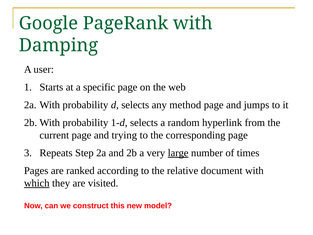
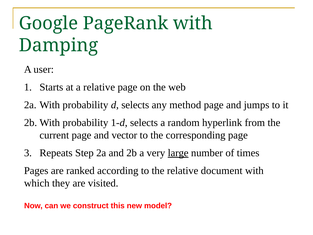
a specific: specific -> relative
trying: trying -> vector
which underline: present -> none
